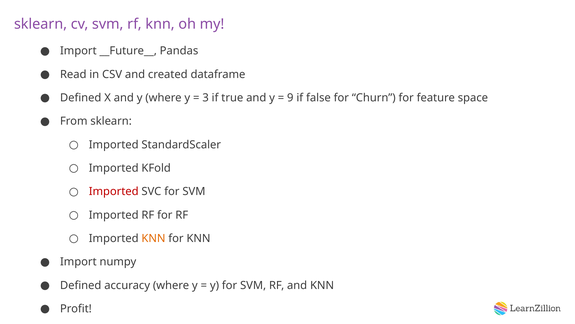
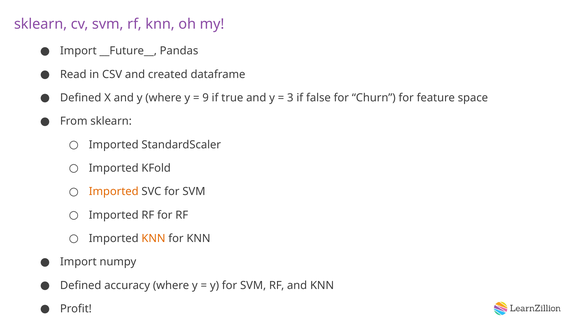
3: 3 -> 9
9: 9 -> 3
Imported at (114, 191) colour: red -> orange
